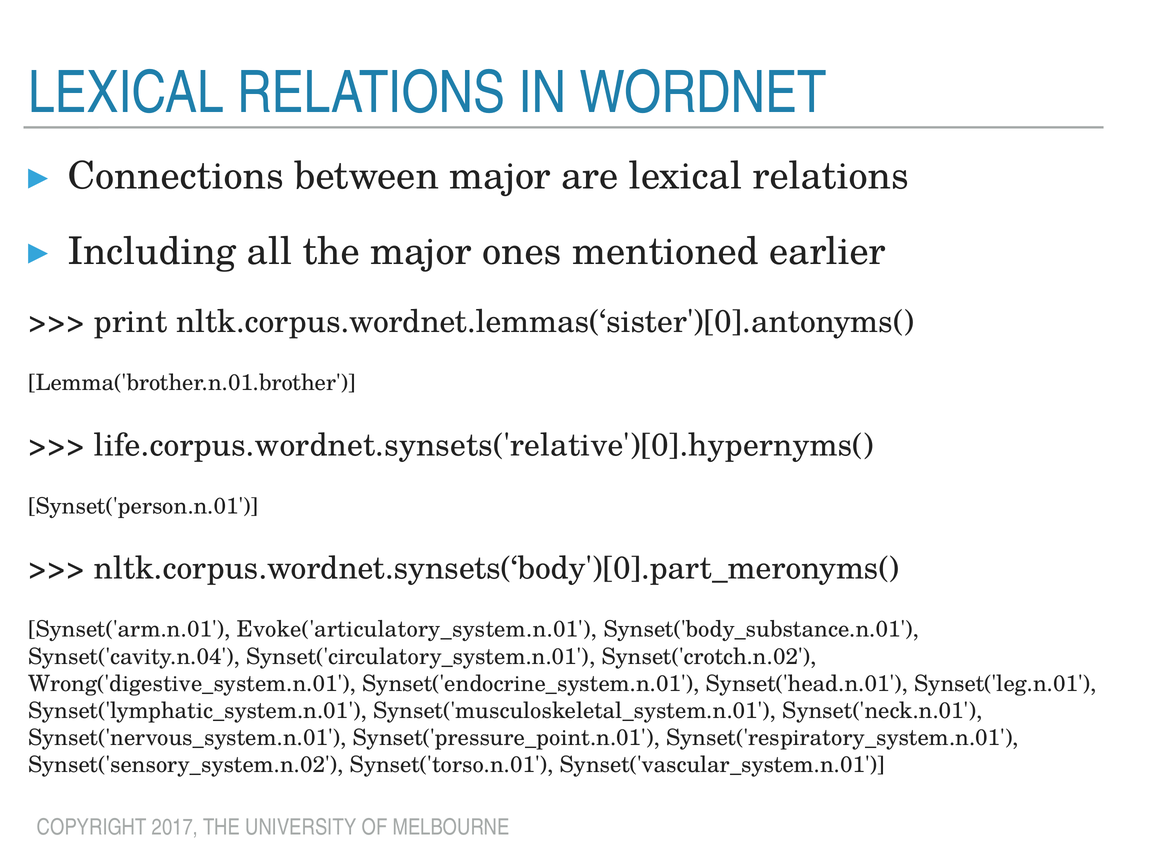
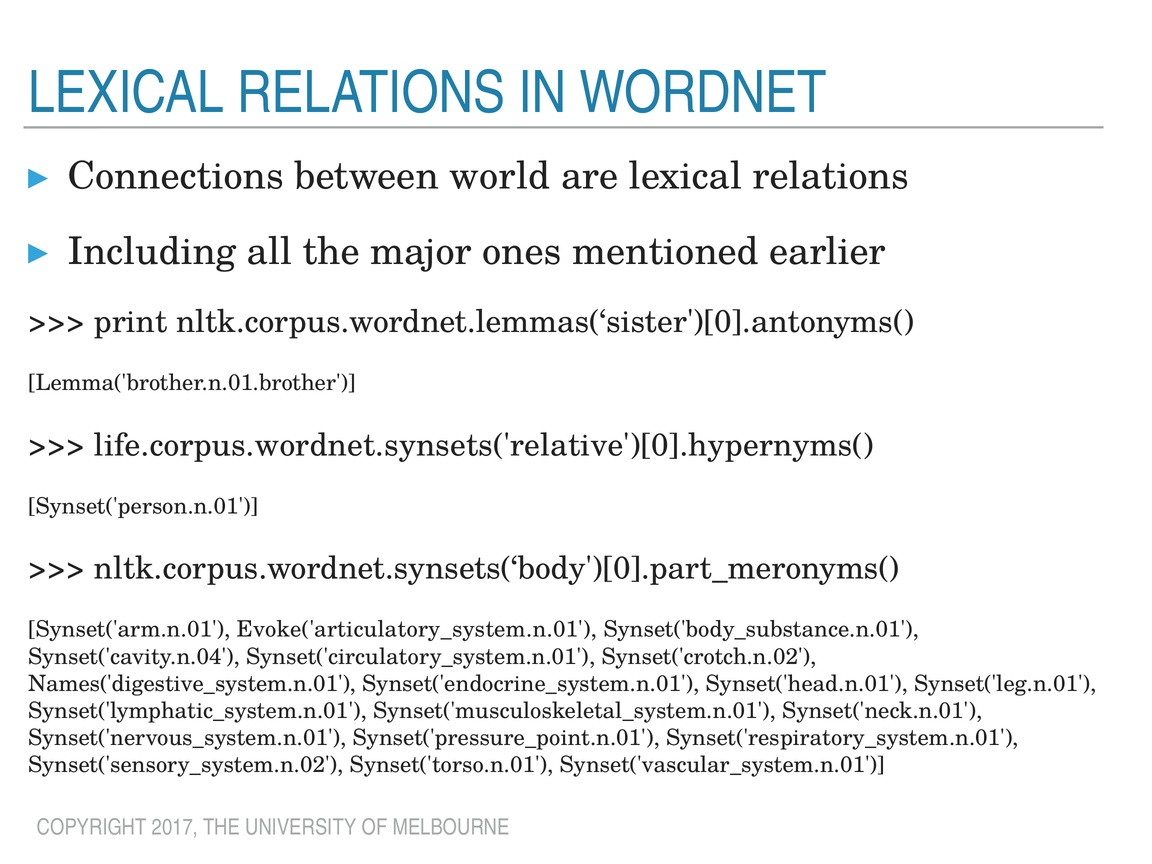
between major: major -> world
Wrong('digestive_system.n.01: Wrong('digestive_system.n.01 -> Names('digestive_system.n.01
